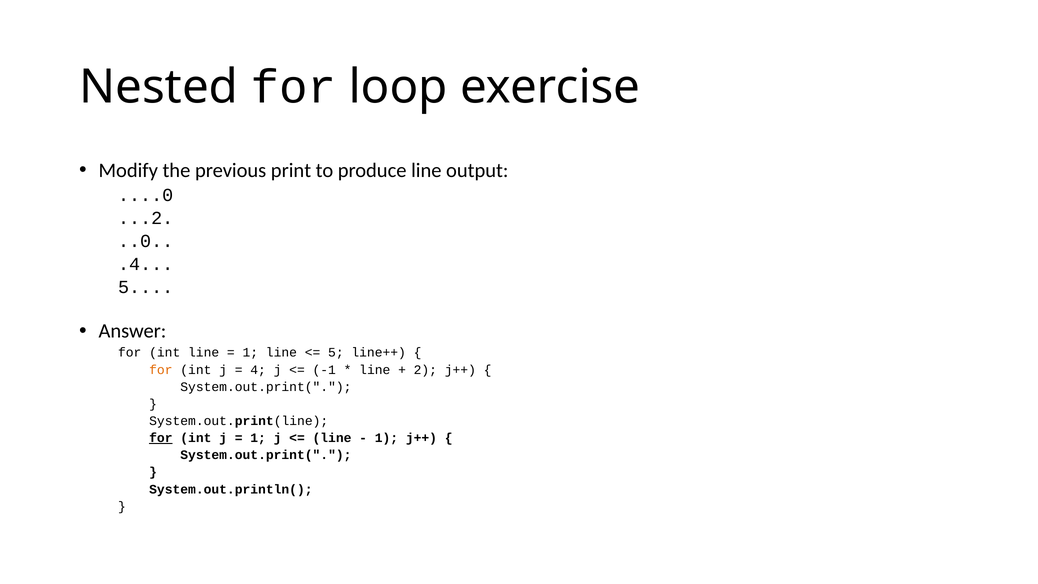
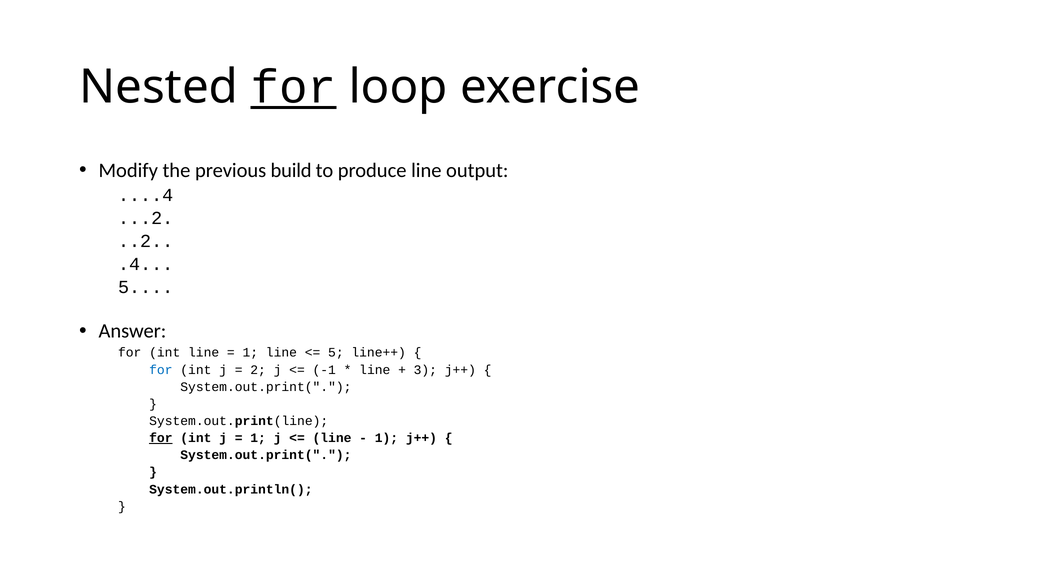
for at (293, 87) underline: none -> present
print: print -> build
....0: ....0 -> ....4
..0: ..0 -> ..2
for at (161, 370) colour: orange -> blue
4: 4 -> 2
2: 2 -> 3
